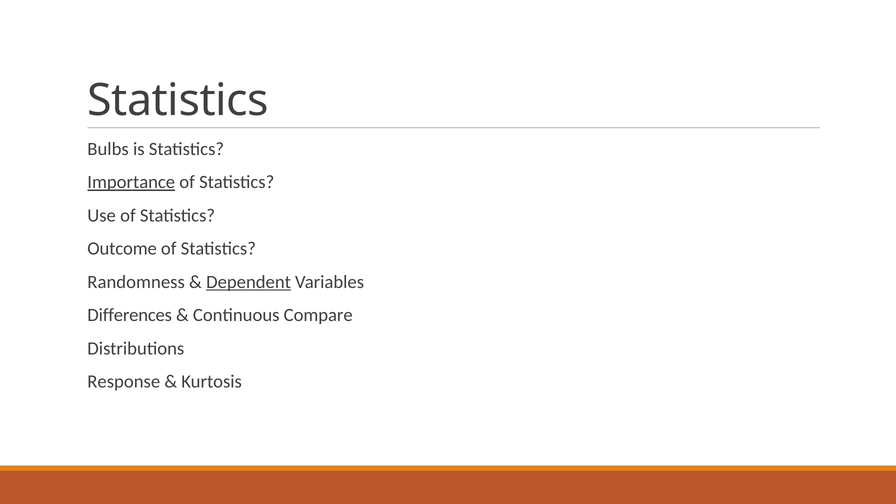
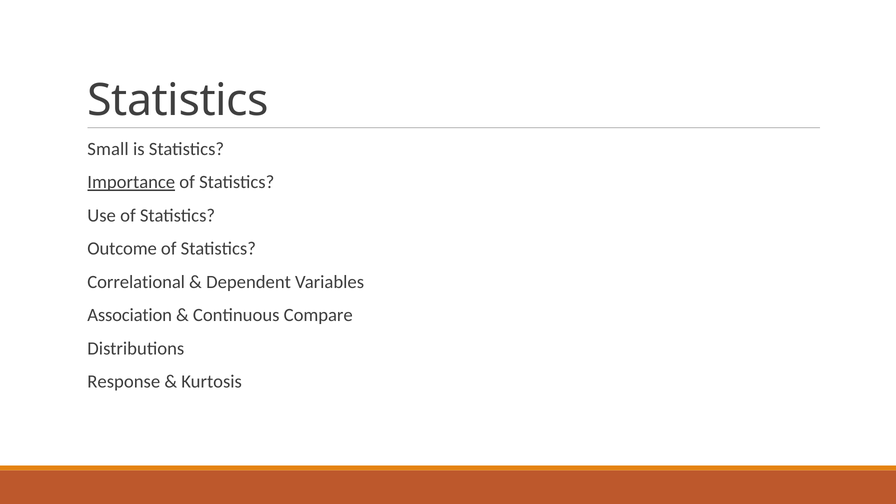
Bulbs: Bulbs -> Small
Randomness: Randomness -> Correlational
Dependent underline: present -> none
Differences: Differences -> Association
